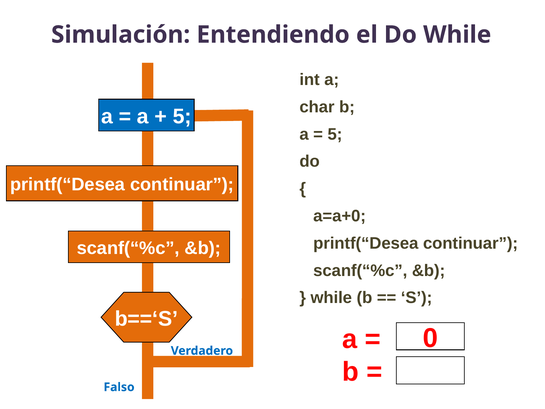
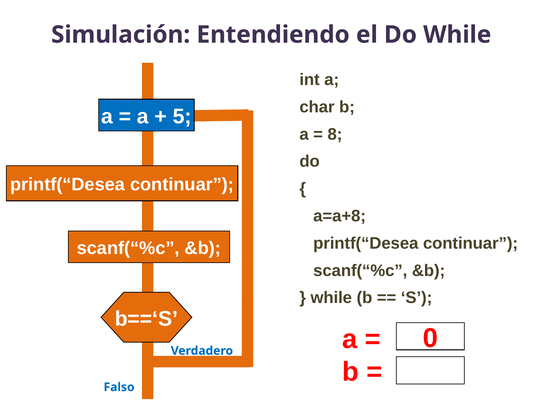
5 at (335, 134): 5 -> 8
a=a+0: a=a+0 -> a=a+8
